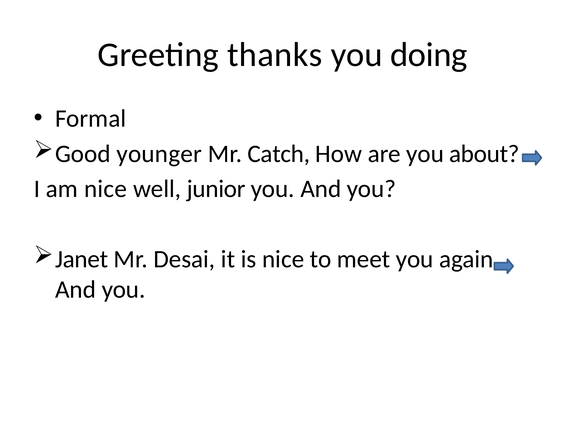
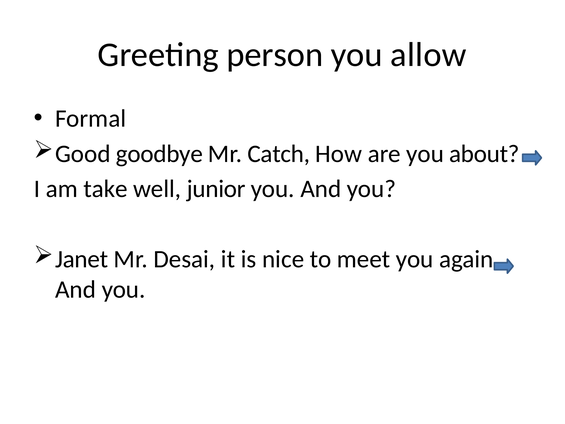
thanks: thanks -> person
doing: doing -> allow
younger: younger -> goodbye
am nice: nice -> take
